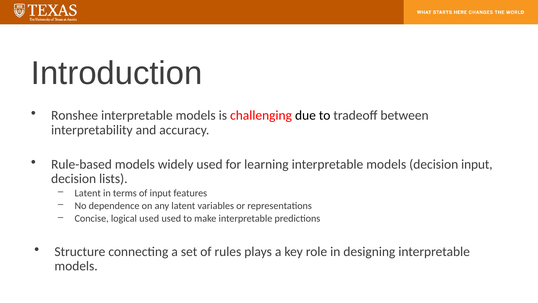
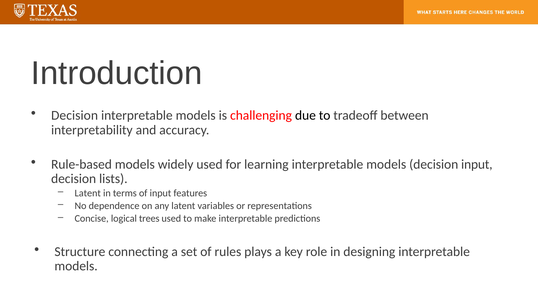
Ronshee at (75, 115): Ronshee -> Decision
logical used: used -> trees
